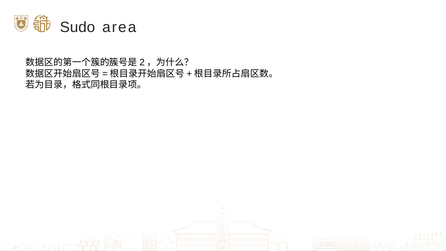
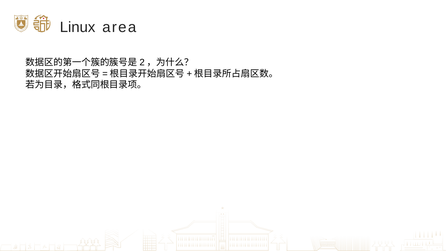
Sudo: Sudo -> Linux
